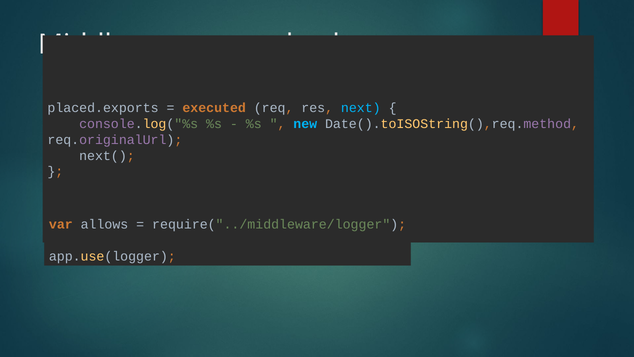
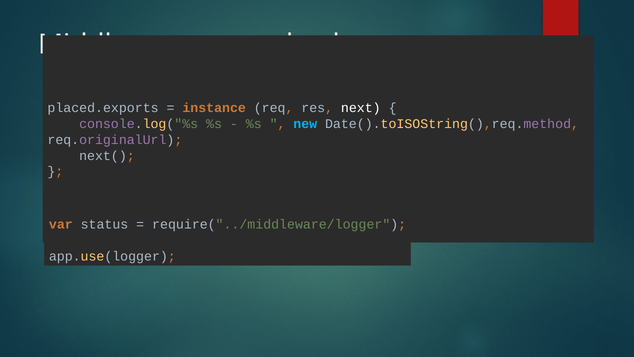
executed: executed -> instance
next colour: light blue -> white
allows: allows -> status
